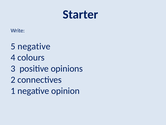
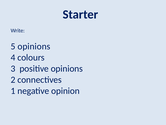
5 negative: negative -> opinions
